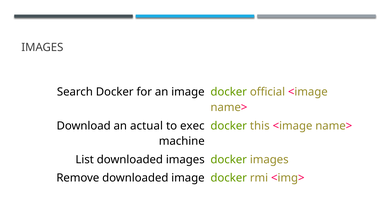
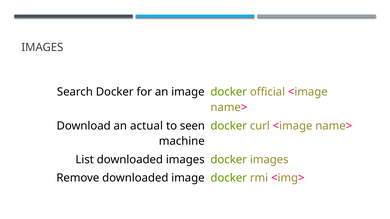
exec: exec -> seen
this: this -> curl
